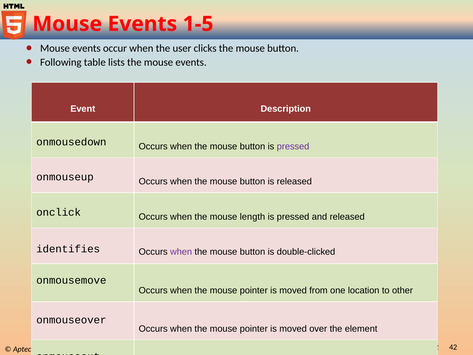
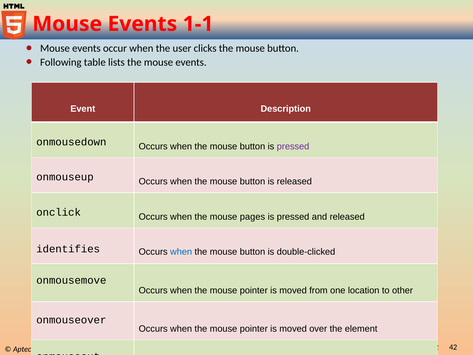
1-5: 1-5 -> 1-1
length: length -> pages
when at (181, 252) colour: purple -> blue
